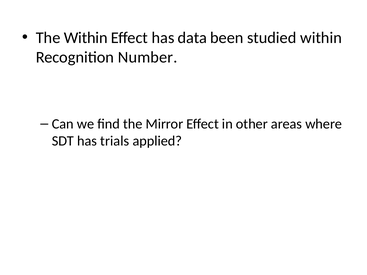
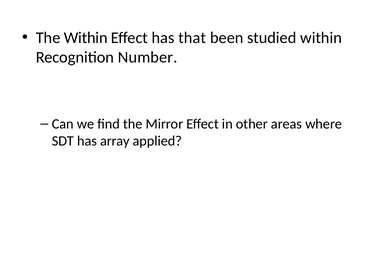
data: data -> that
trials: trials -> array
